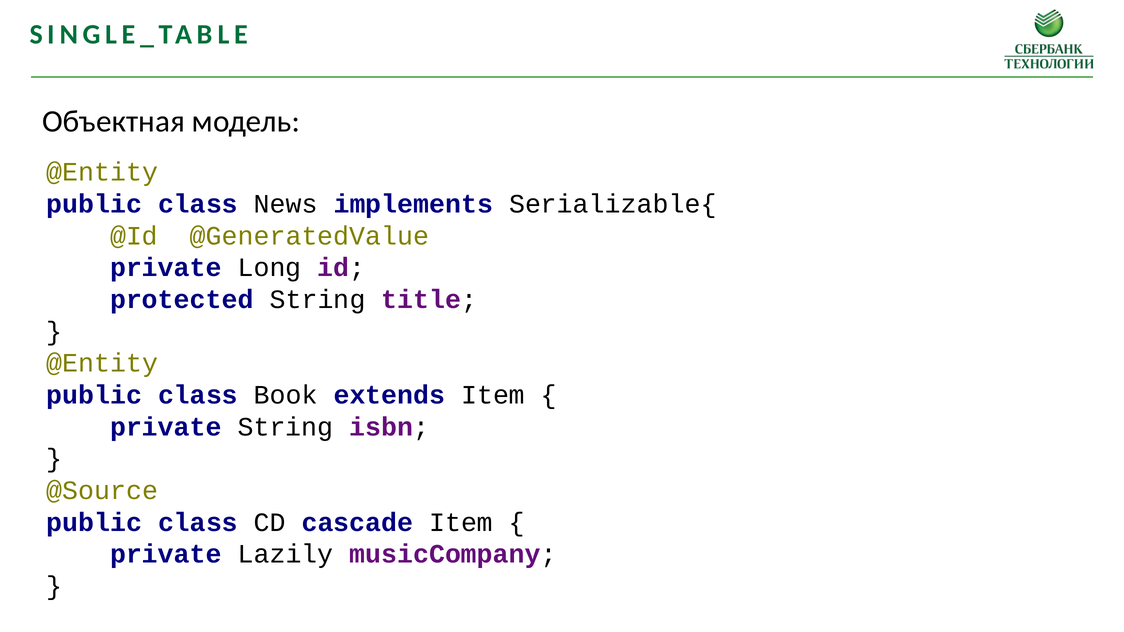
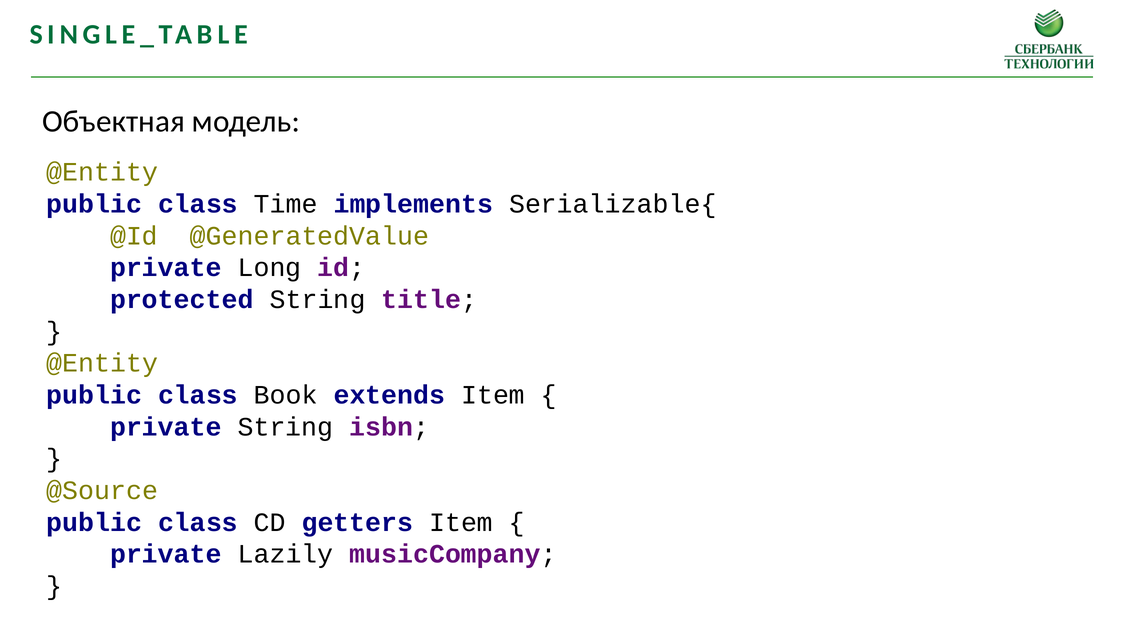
News: News -> Time
cascade: cascade -> getters
